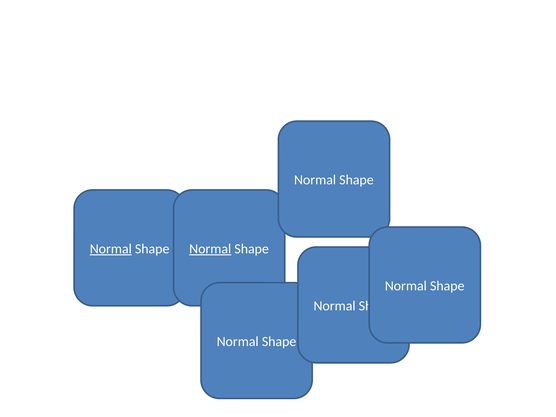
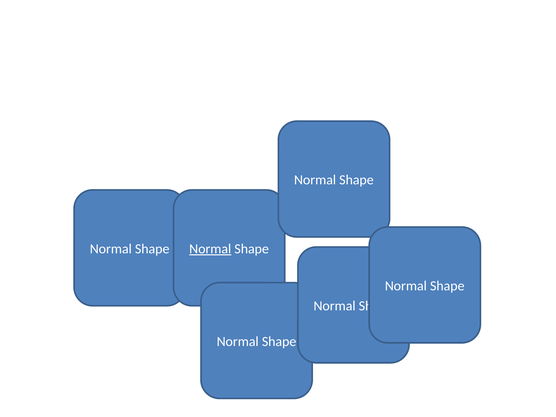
Normal at (111, 249) underline: present -> none
